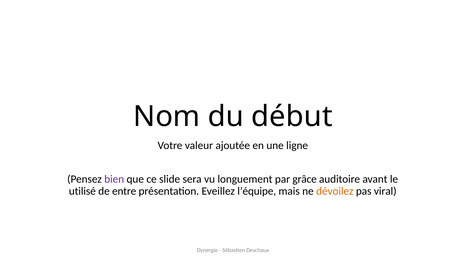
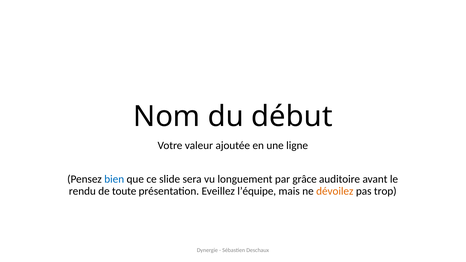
bien colour: purple -> blue
utilisé: utilisé -> rendu
entre: entre -> toute
viral: viral -> trop
